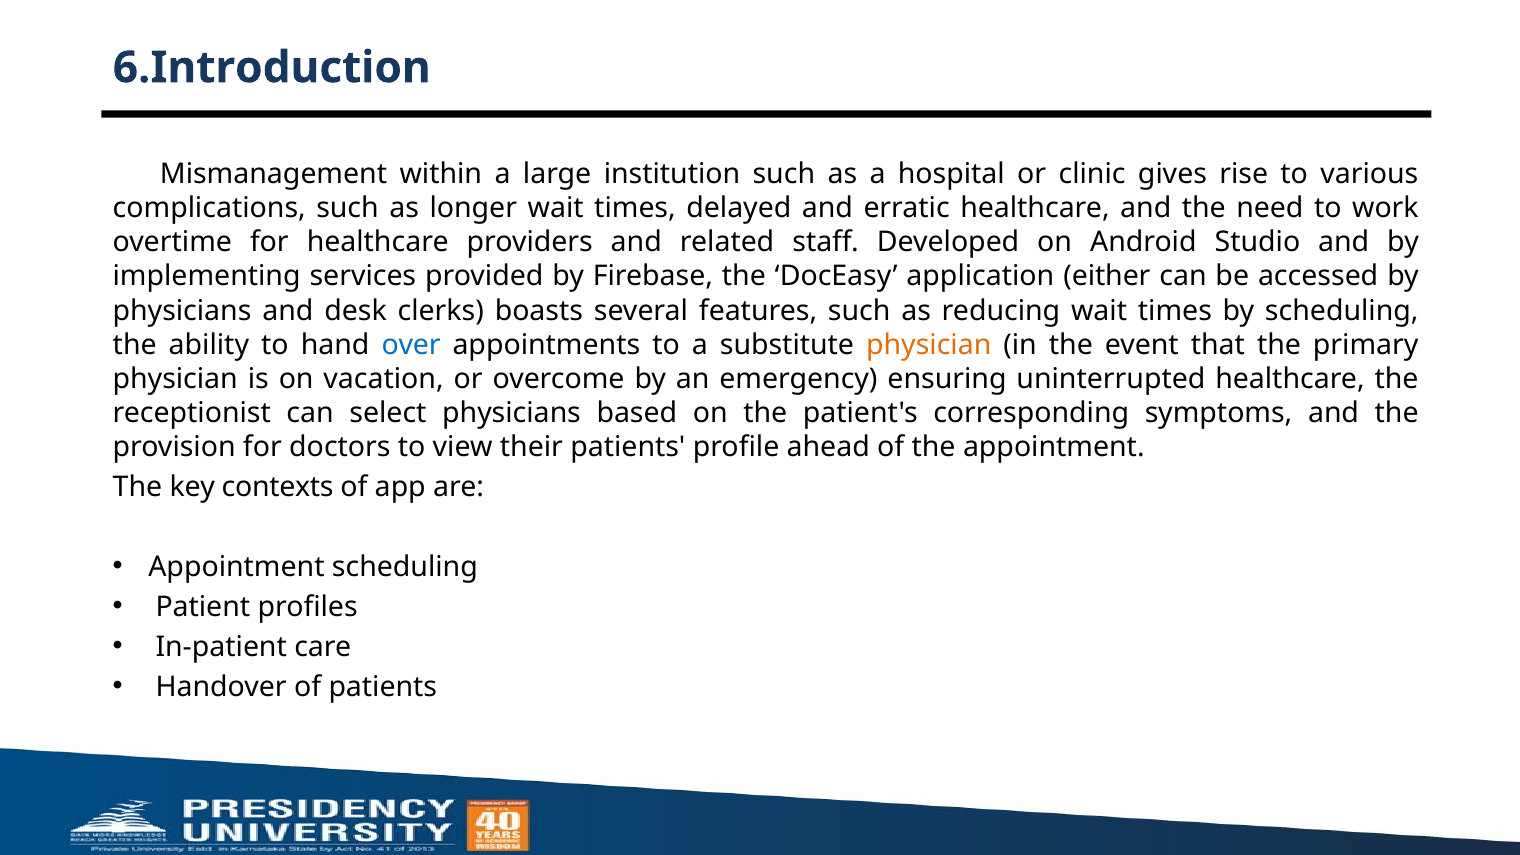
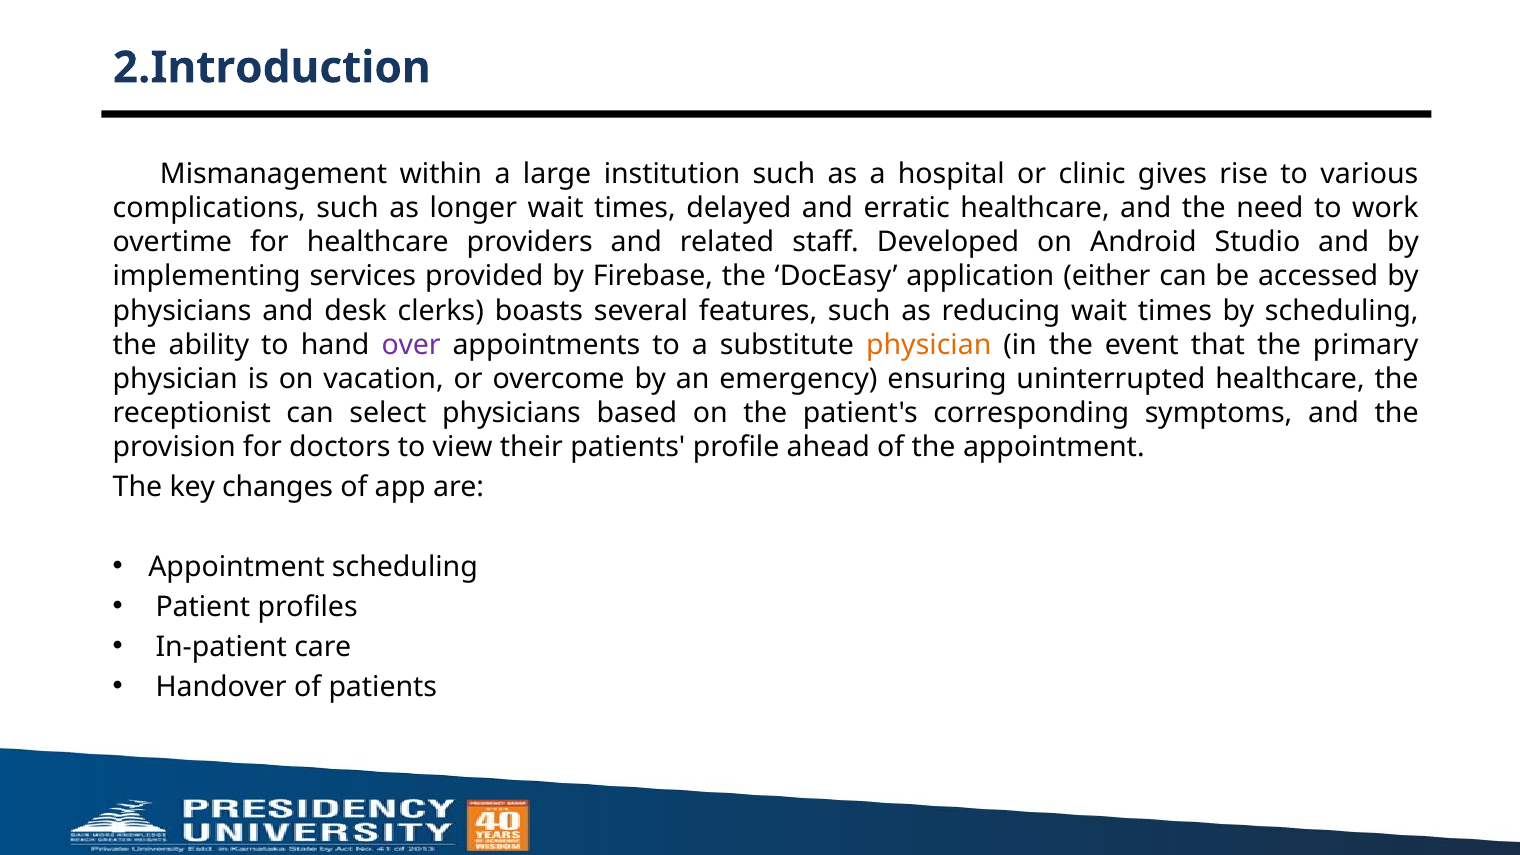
6.Introduction: 6.Introduction -> 2.Introduction
over colour: blue -> purple
contexts: contexts -> changes
